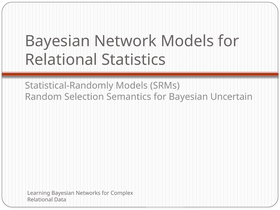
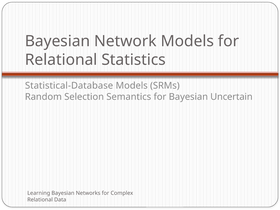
Statistical-Randomly: Statistical-Randomly -> Statistical-Database
